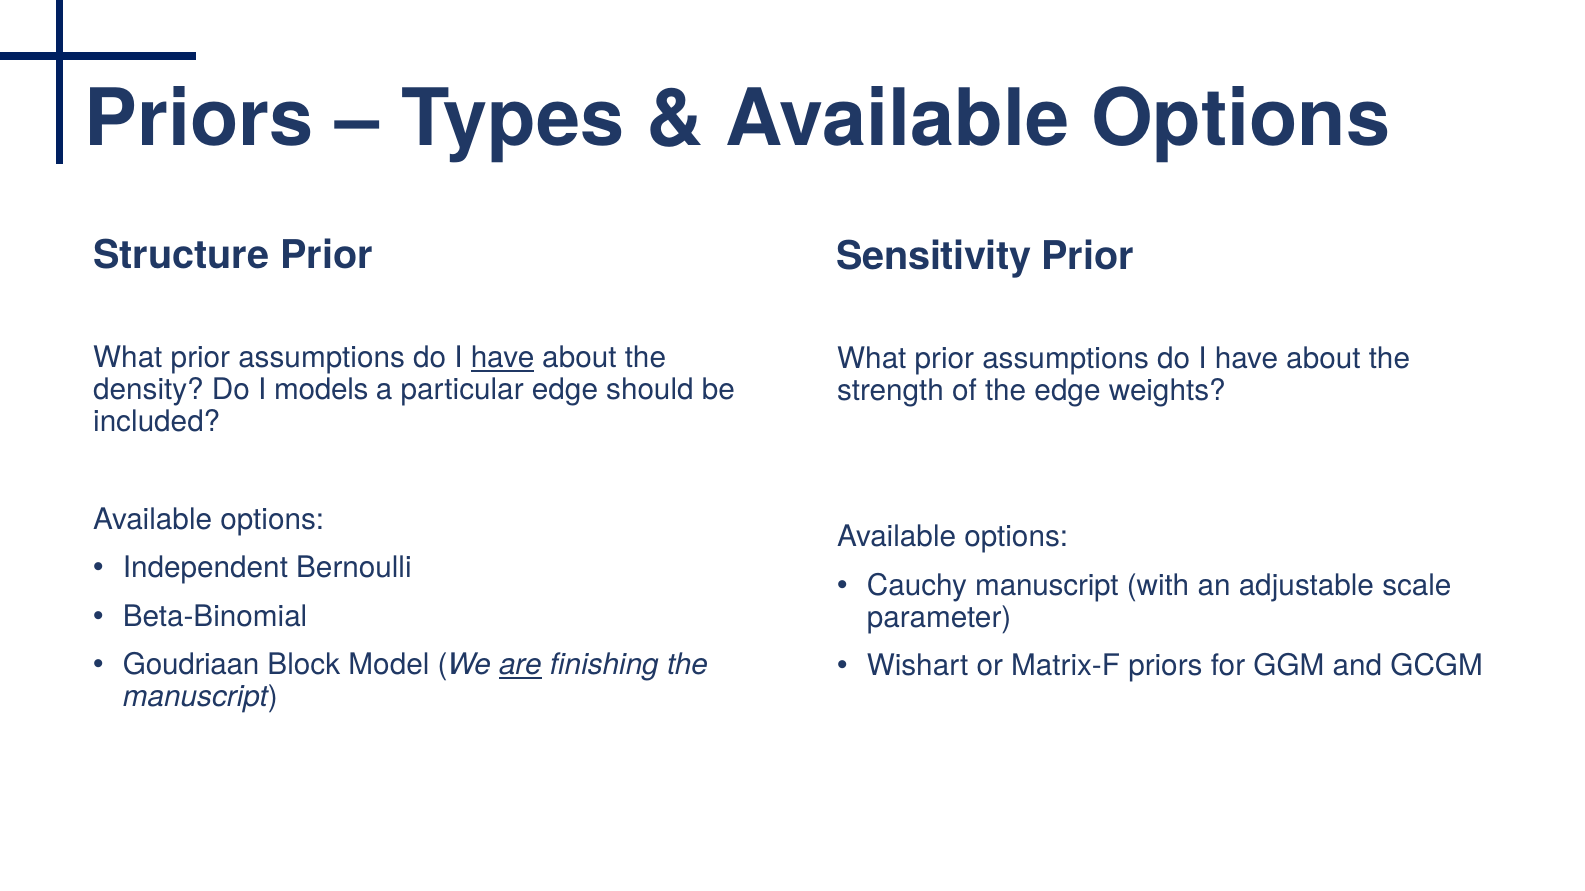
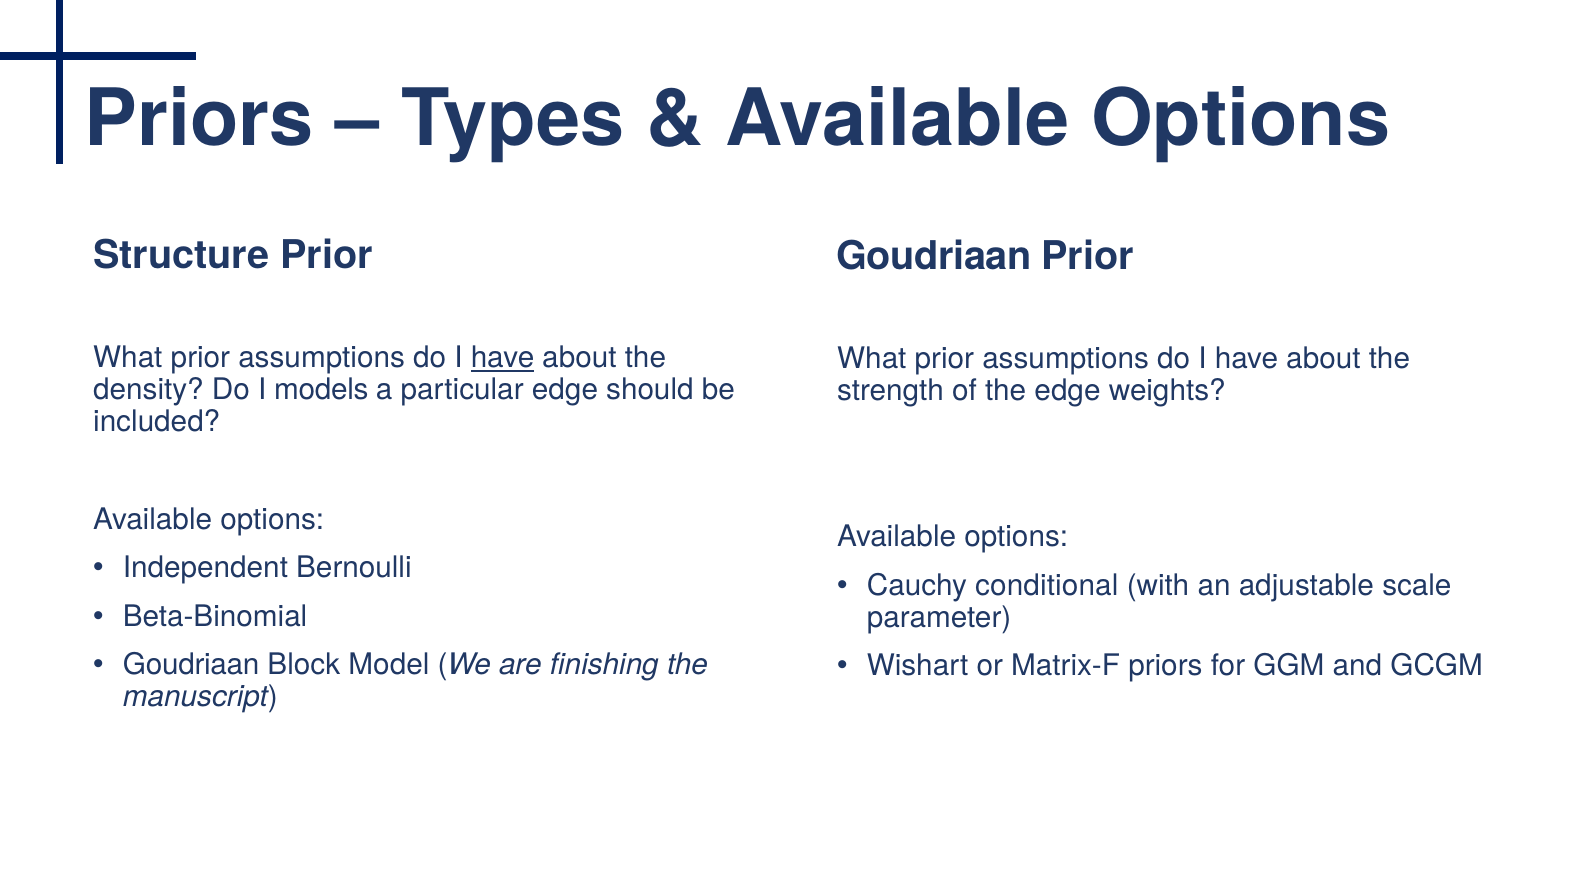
Sensitivity at (934, 257): Sensitivity -> Goudriaan
Cauchy manuscript: manuscript -> conditional
are underline: present -> none
